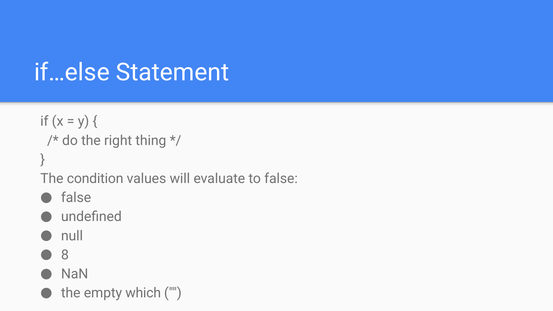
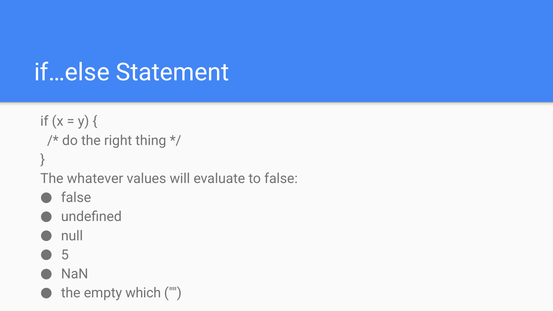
condition: condition -> whatever
8: 8 -> 5
